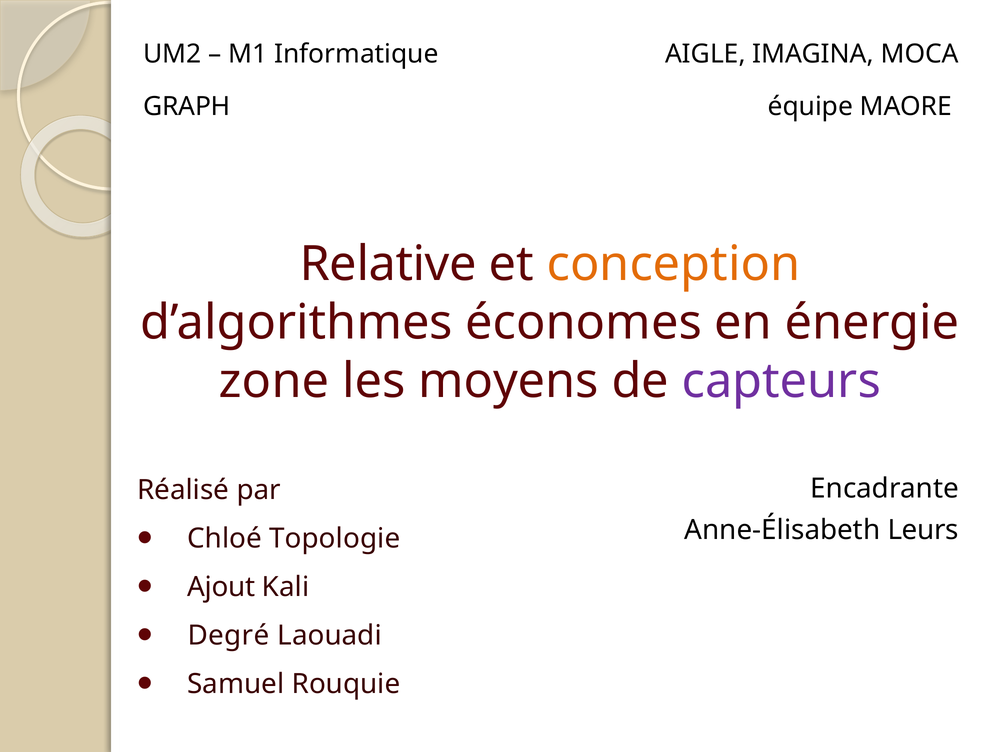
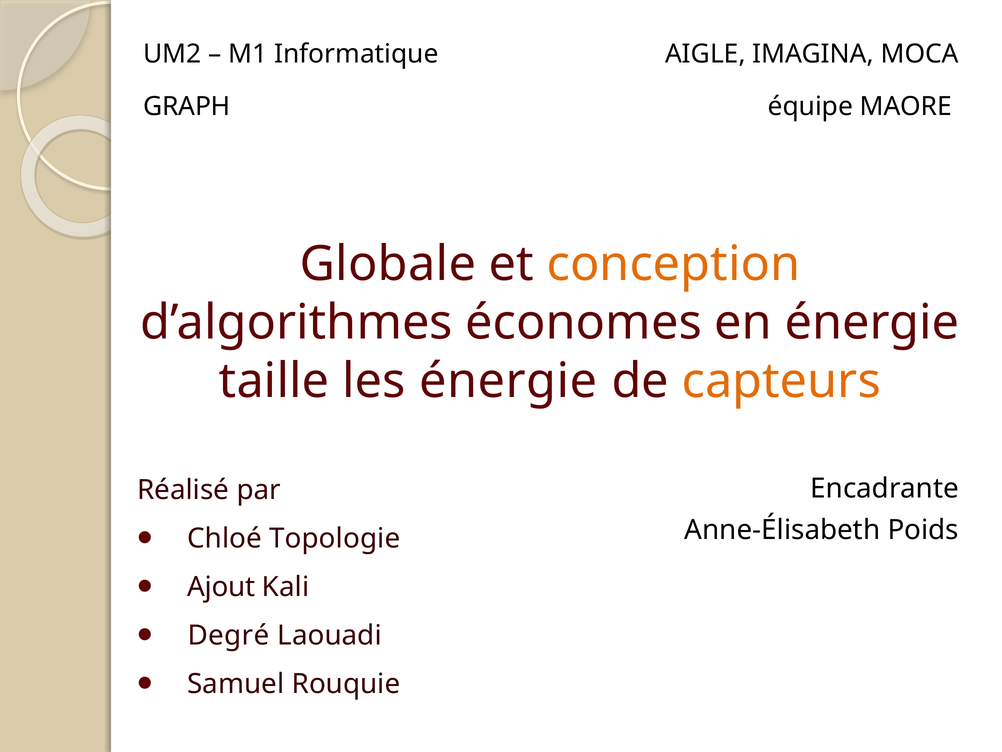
Relative: Relative -> Globale
zone: zone -> taille
les moyens: moyens -> énergie
capteurs colour: purple -> orange
Leurs: Leurs -> Poids
